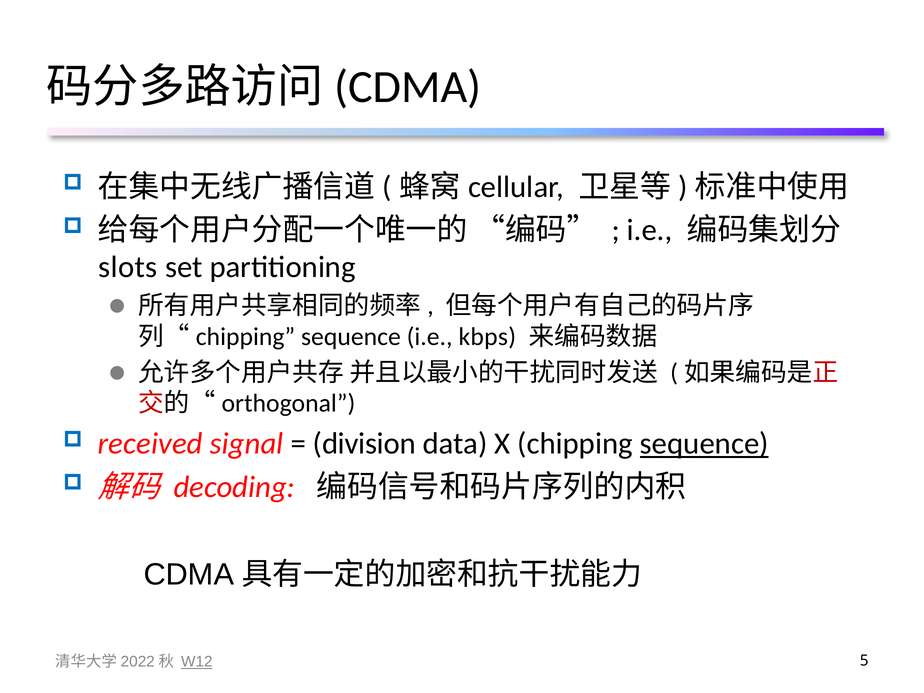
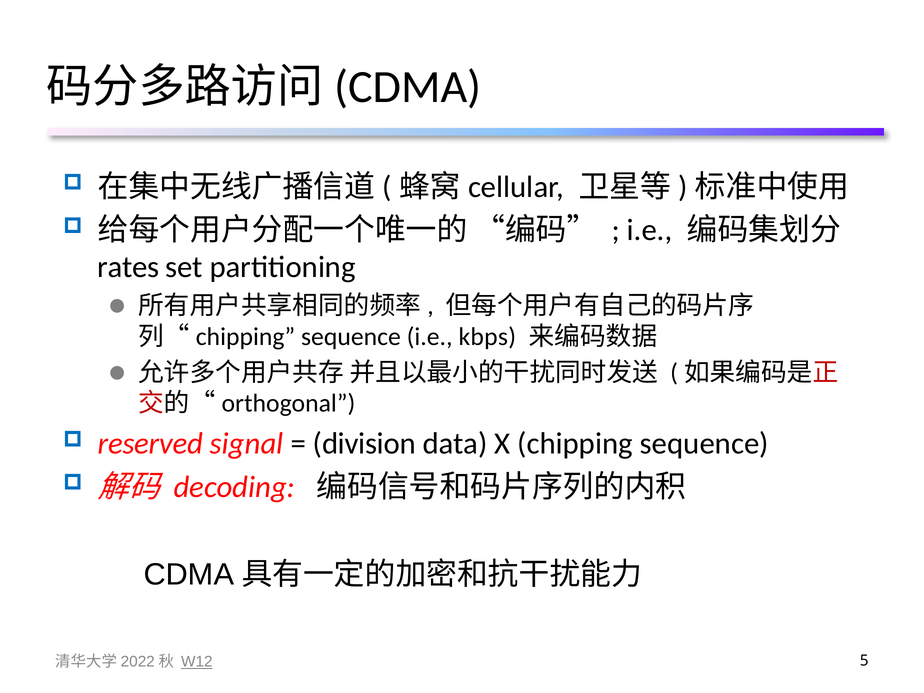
slots: slots -> rates
received: received -> reserved
sequence at (704, 444) underline: present -> none
